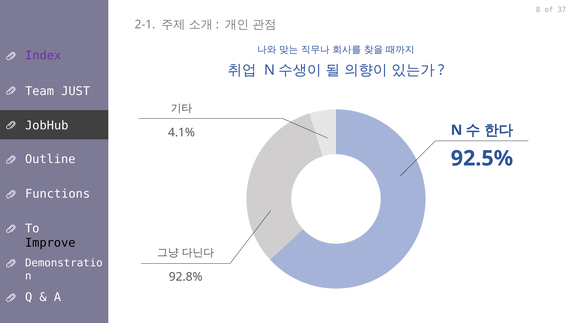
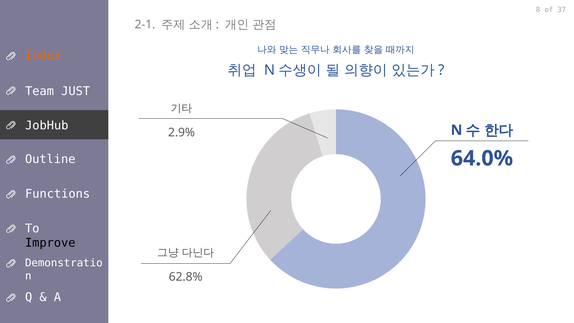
Index colour: purple -> orange
4.1%: 4.1% -> 2.9%
92.5%: 92.5% -> 64.0%
92.8%: 92.8% -> 62.8%
